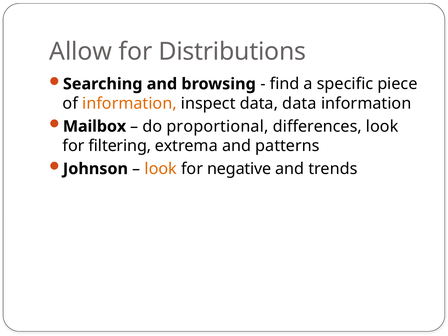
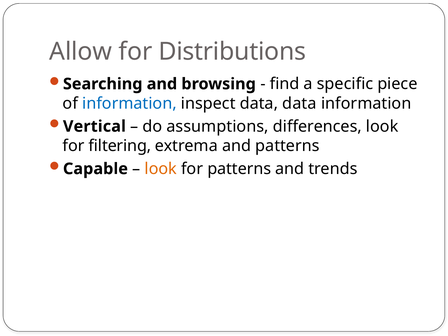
information at (129, 103) colour: orange -> blue
Mailbox: Mailbox -> Vertical
proportional: proportional -> assumptions
Johnson: Johnson -> Capable
for negative: negative -> patterns
